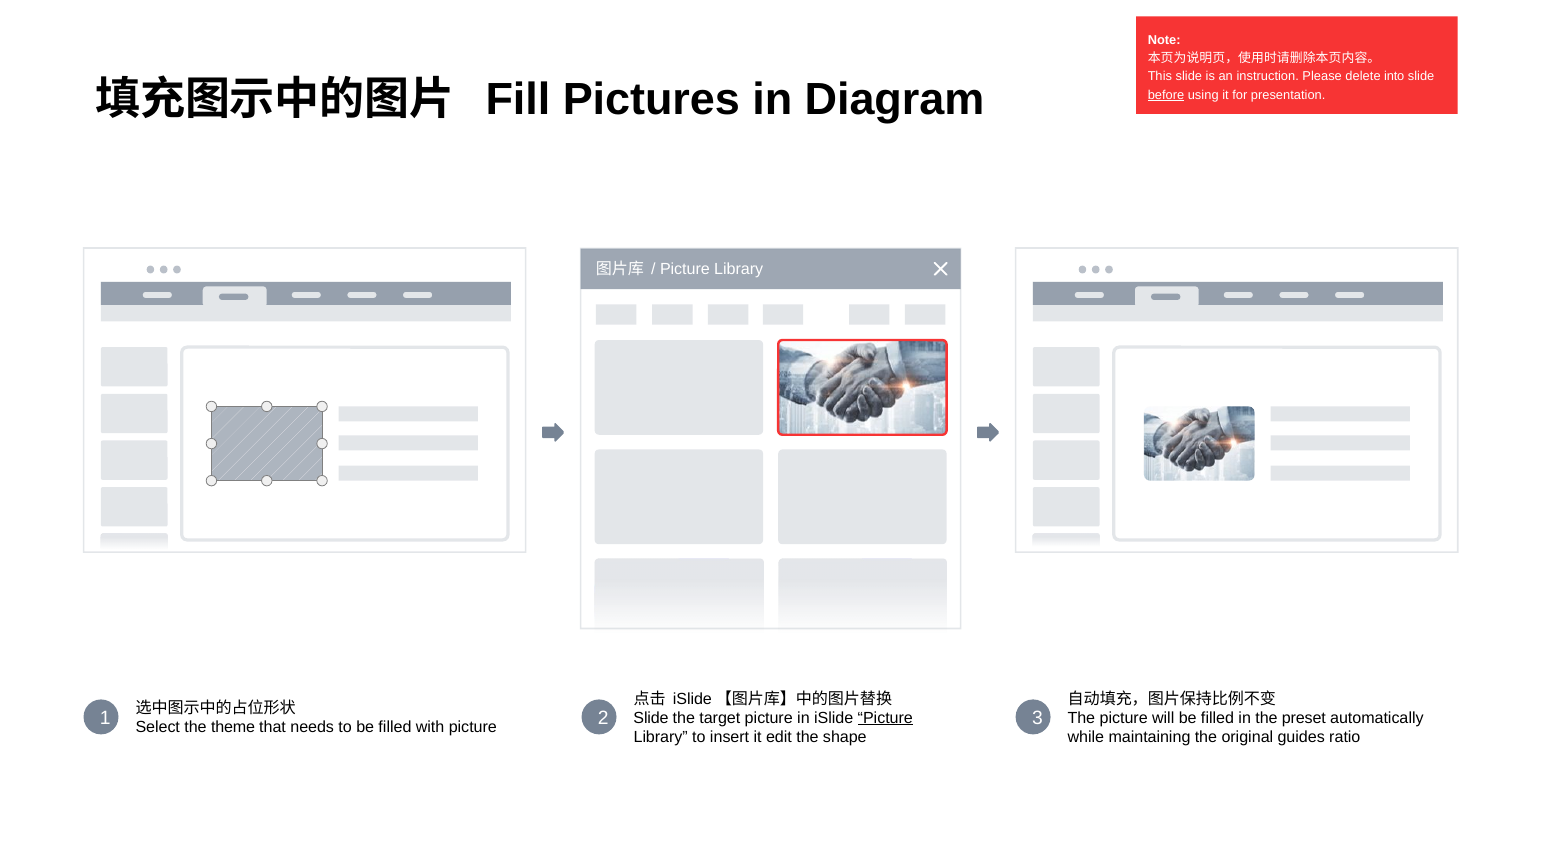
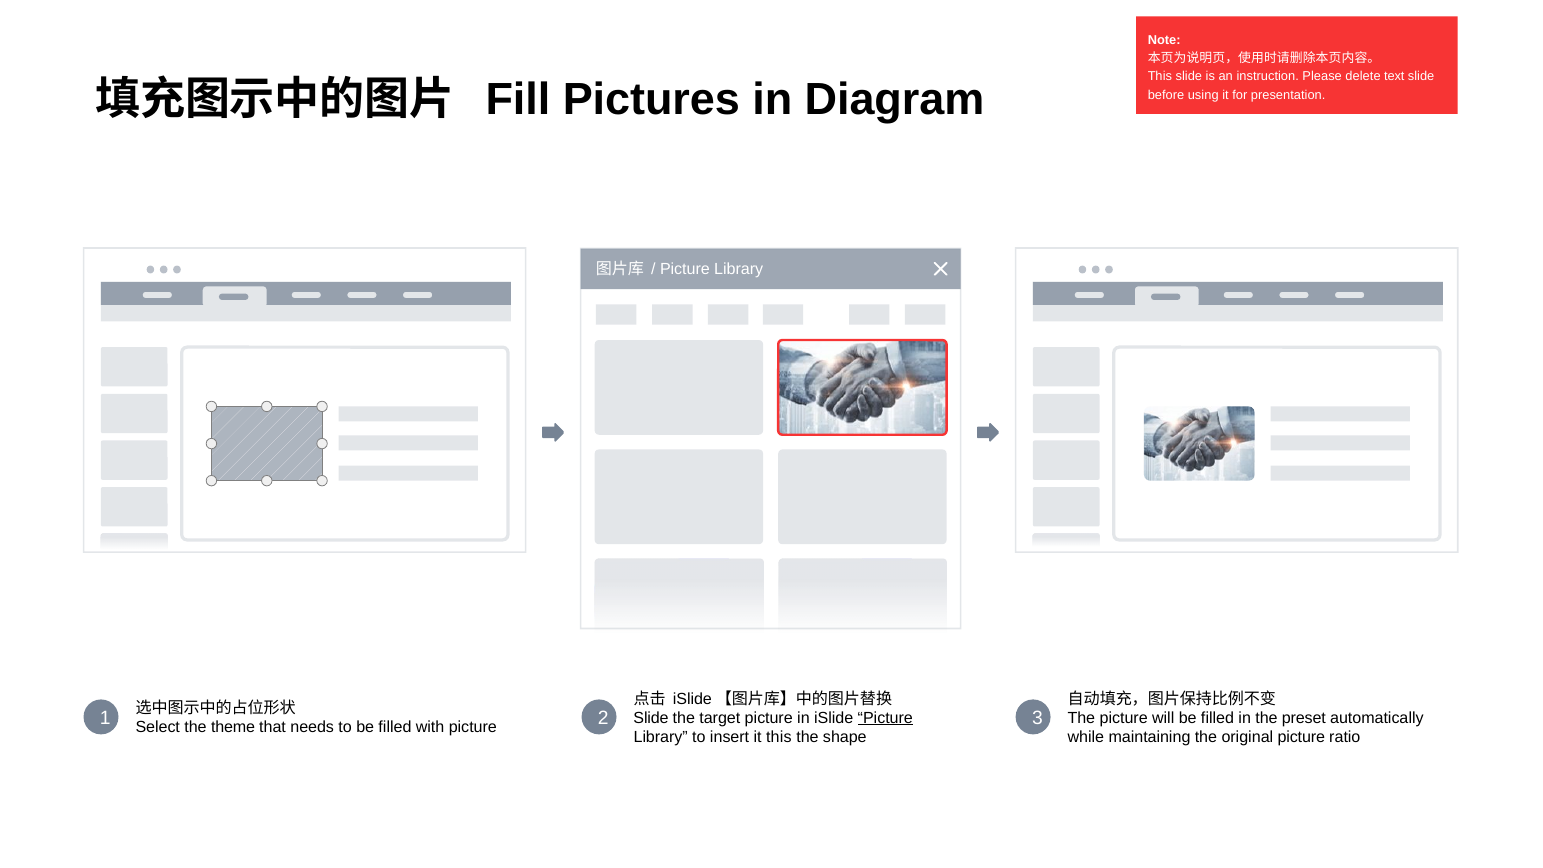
into: into -> text
before underline: present -> none
it edit: edit -> this
original guides: guides -> picture
